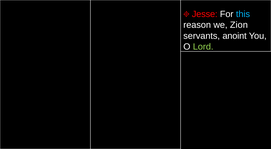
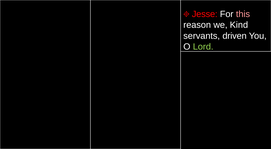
this colour: light blue -> pink
Zion: Zion -> Kind
anoint: anoint -> driven
